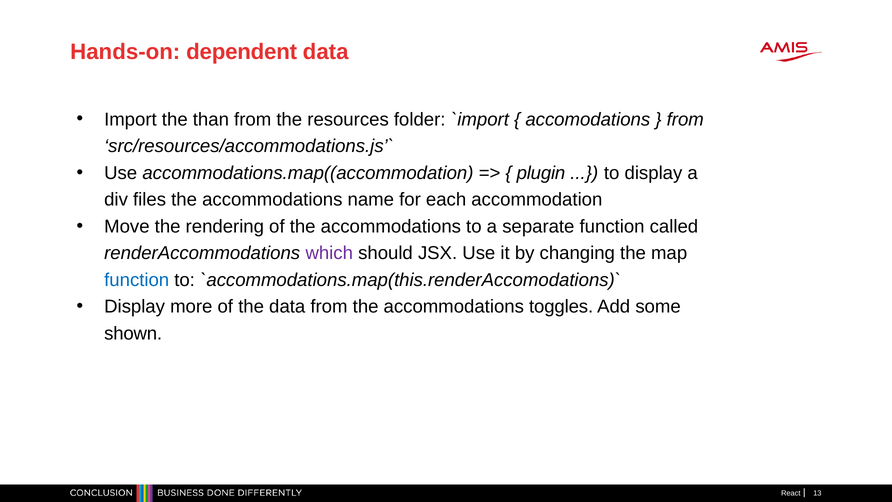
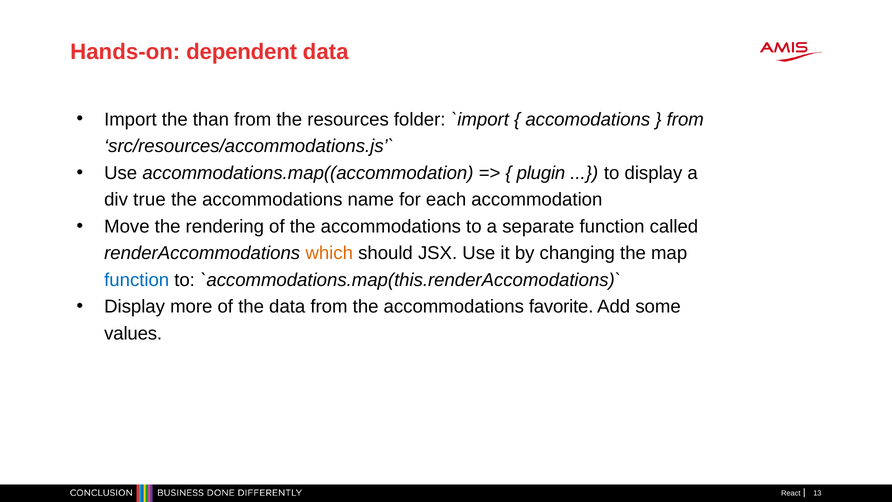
files: files -> true
which colour: purple -> orange
toggles: toggles -> favorite
shown: shown -> values
